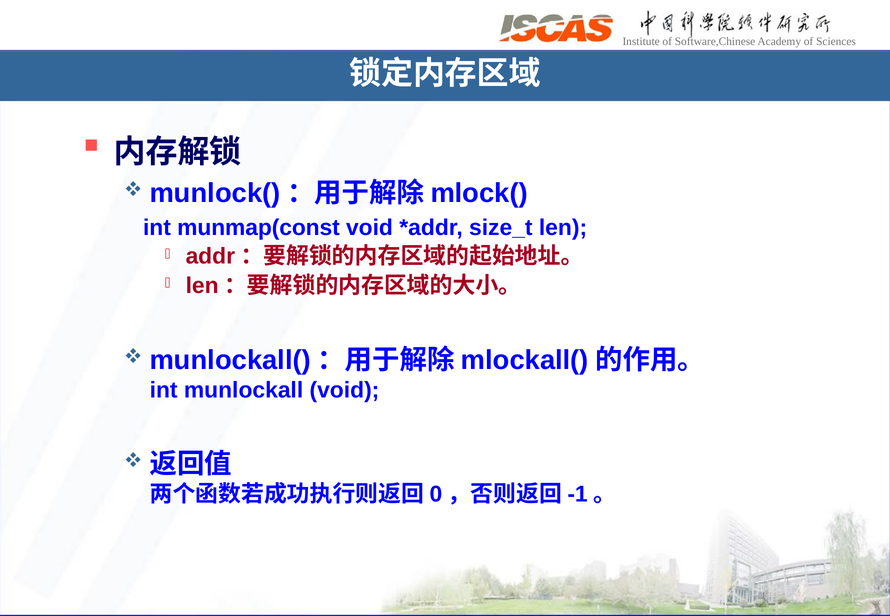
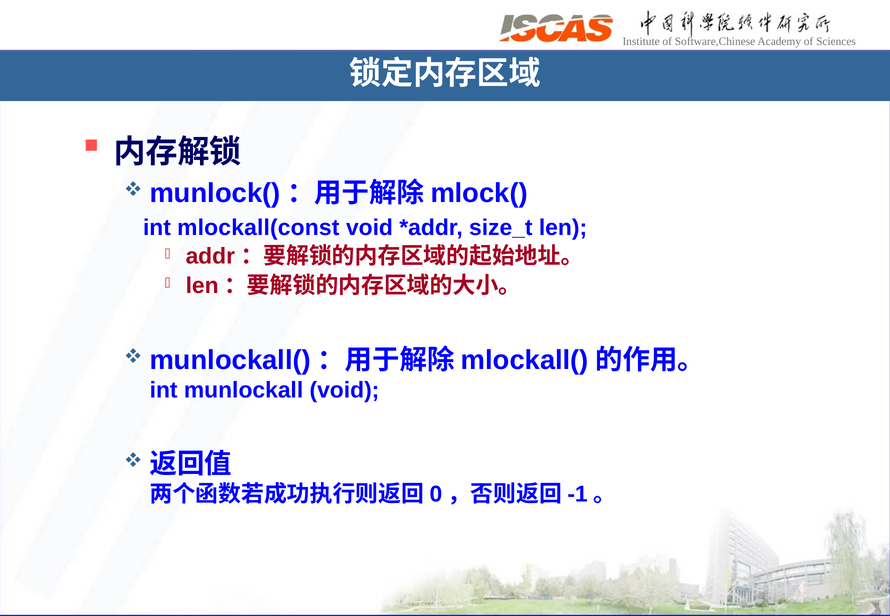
munmap(const: munmap(const -> mlockall(const
